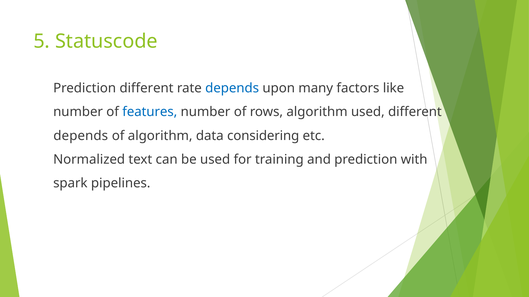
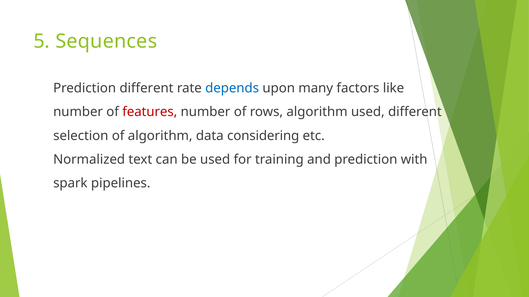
Statuscode: Statuscode -> Sequences
features colour: blue -> red
depends at (81, 136): depends -> selection
